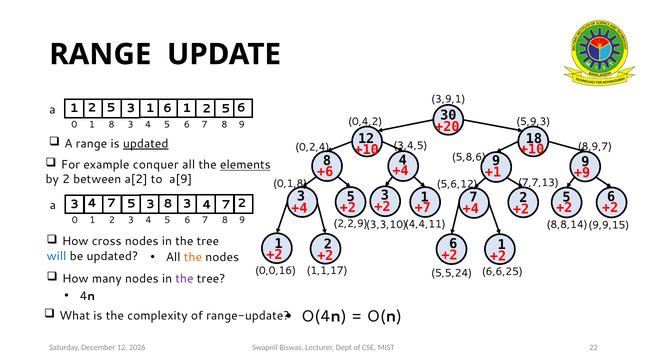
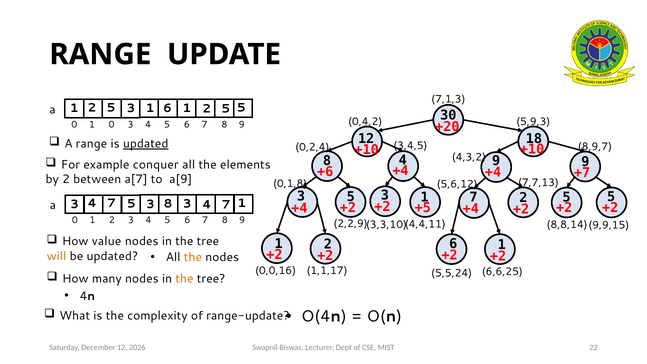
3,9,1: 3,9,1 -> 7,1,3
6 at (241, 108): 6 -> 5
1 8: 8 -> 0
5,8,6: 5,8,6 -> 4,3,2
elements underline: present -> none
+1 at (493, 172): +1 -> +4
+9: +9 -> +7
a[2: a[2 -> a[7
6 at (611, 197): 6 -> 5
7 2: 2 -> 1
+7: +7 -> +5
cross: cross -> value
will colour: blue -> orange
the at (184, 279) colour: purple -> orange
